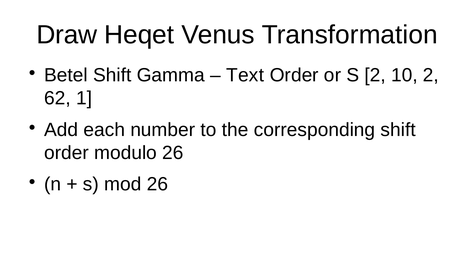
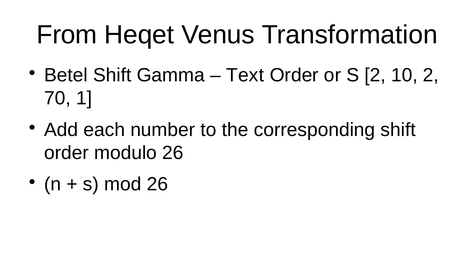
Draw: Draw -> From
62: 62 -> 70
